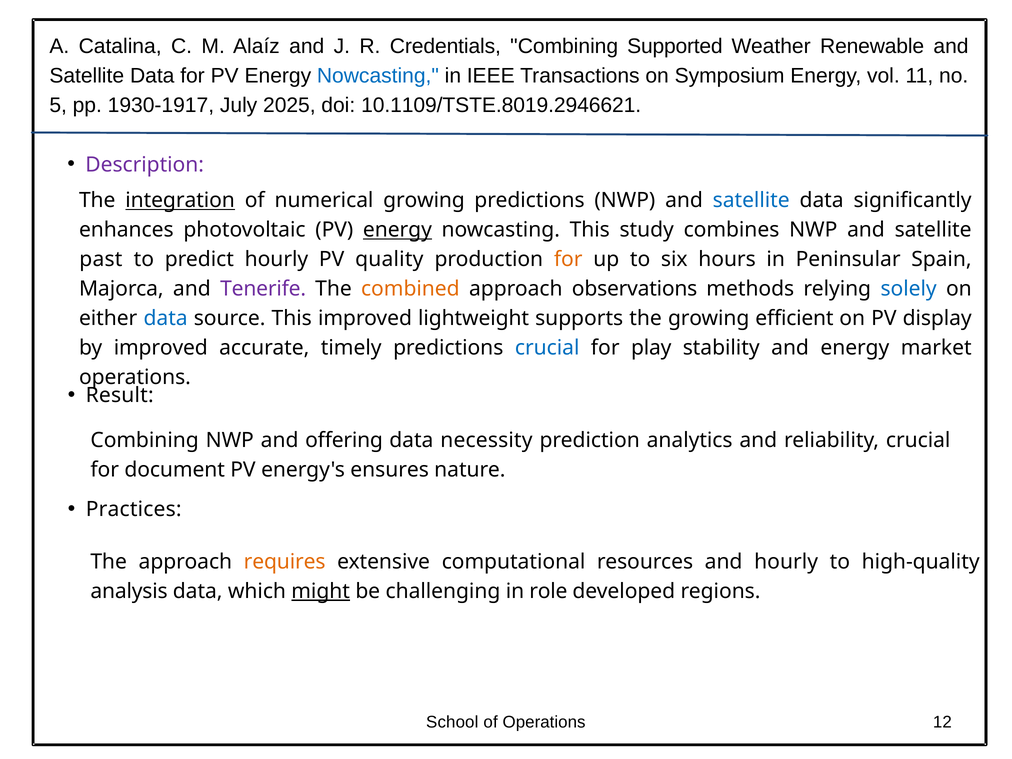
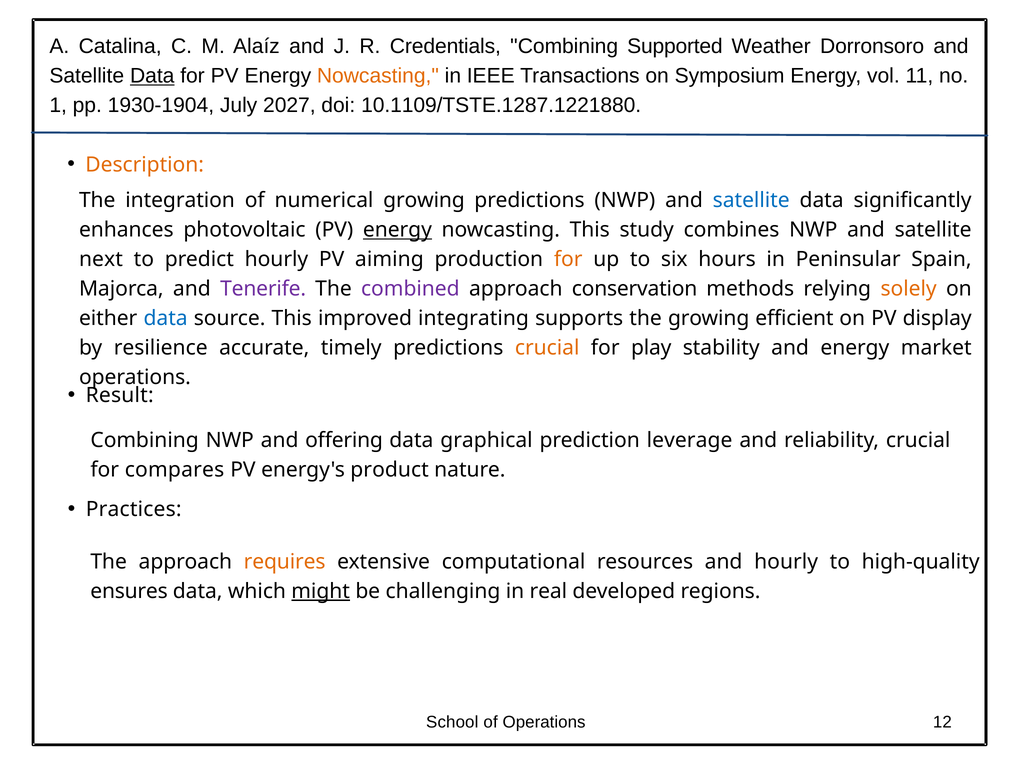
Renewable: Renewable -> Dorronsoro
Data at (152, 76) underline: none -> present
Nowcasting at (378, 76) colour: blue -> orange
5: 5 -> 1
1930-1917: 1930-1917 -> 1930-1904
2025: 2025 -> 2027
10.1109/TSTE.8019.2946621: 10.1109/TSTE.8019.2946621 -> 10.1109/TSTE.1287.1221880
Description colour: purple -> orange
integration underline: present -> none
past: past -> next
quality: quality -> aiming
combined colour: orange -> purple
observations: observations -> conservation
solely colour: blue -> orange
lightweight: lightweight -> integrating
by improved: improved -> resilience
crucial at (547, 348) colour: blue -> orange
necessity: necessity -> graphical
analytics: analytics -> leverage
document: document -> compares
ensures: ensures -> product
analysis: analysis -> ensures
role: role -> real
